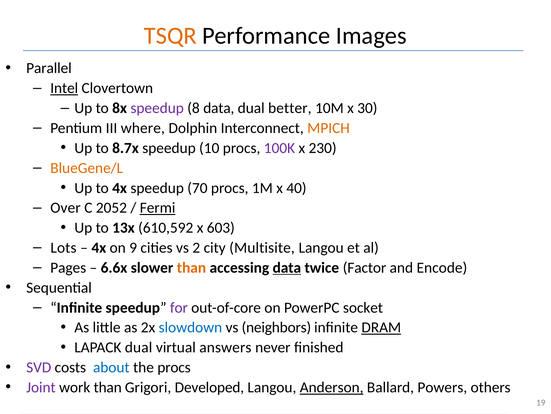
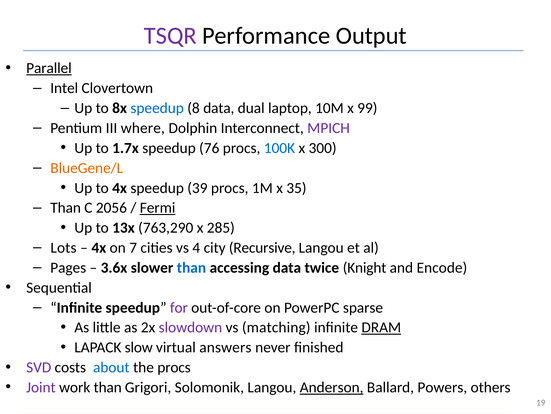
TSQR colour: orange -> purple
Images: Images -> Output
Parallel underline: none -> present
Intel underline: present -> none
speedup at (157, 108) colour: purple -> blue
better: better -> laptop
30: 30 -> 99
MPICH colour: orange -> purple
8.7x: 8.7x -> 1.7x
10: 10 -> 76
100K colour: purple -> blue
230: 230 -> 300
70: 70 -> 39
40: 40 -> 35
Over at (65, 208): Over -> Than
2052: 2052 -> 2056
610,592: 610,592 -> 763,290
603: 603 -> 285
9: 9 -> 7
2: 2 -> 4
Multisite: Multisite -> Recursive
6.6x: 6.6x -> 3.6x
than at (191, 267) colour: orange -> blue
data at (287, 267) underline: present -> none
Factor: Factor -> Knight
socket: socket -> sparse
slowdown colour: blue -> purple
neighbors: neighbors -> matching
LAPACK dual: dual -> slow
Developed: Developed -> Solomonik
